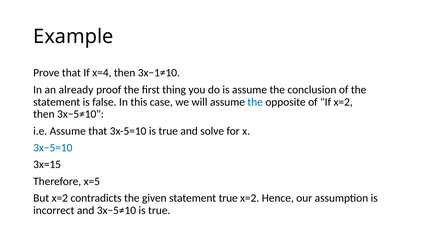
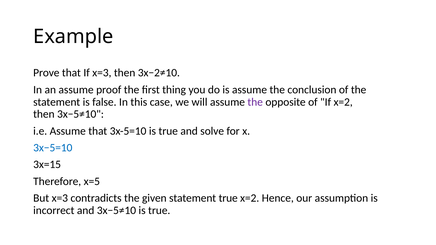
If x=4: x=4 -> x=3
3x−1≠10: 3x−1≠10 -> 3x−2≠10
an already: already -> assume
the at (255, 102) colour: blue -> purple
But x=2: x=2 -> x=3
